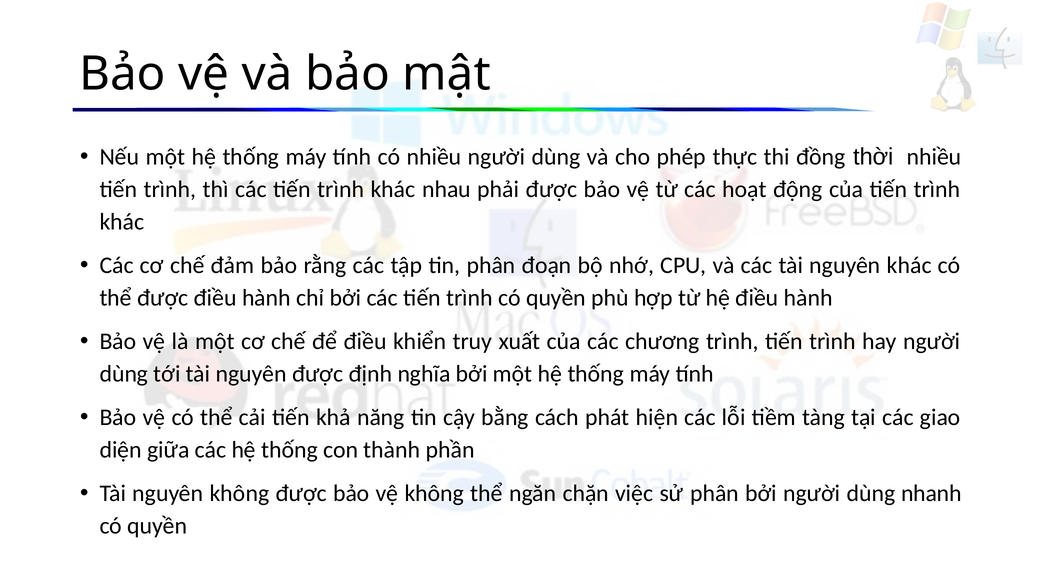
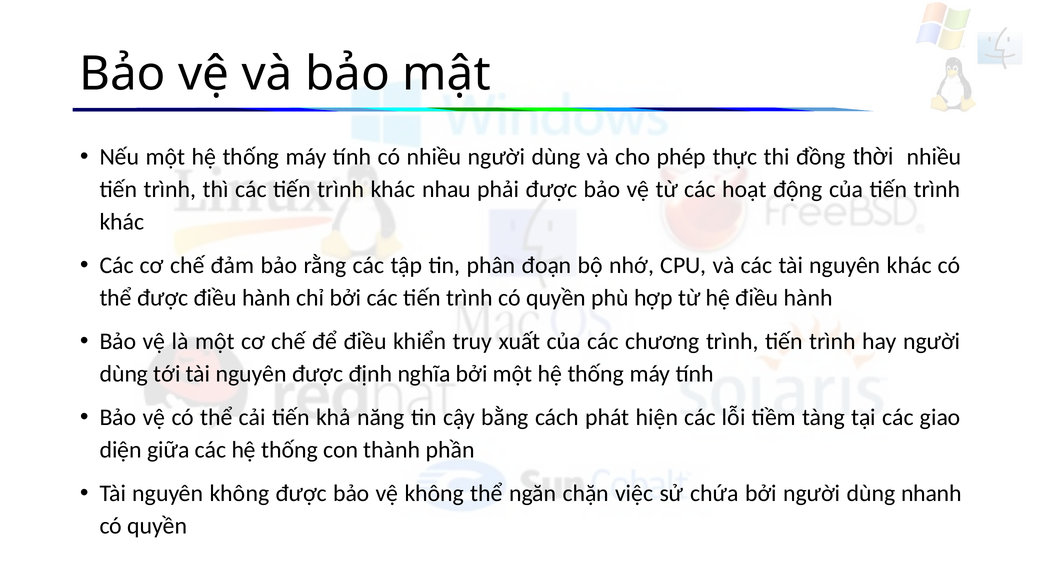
sử phân: phân -> chứa
